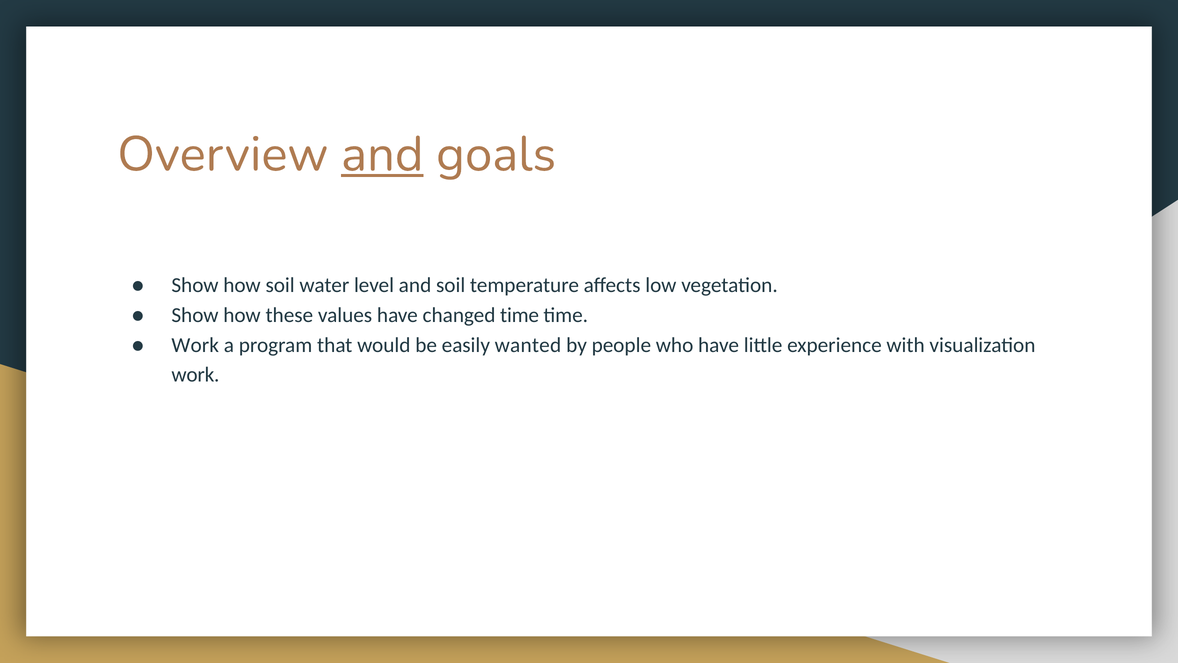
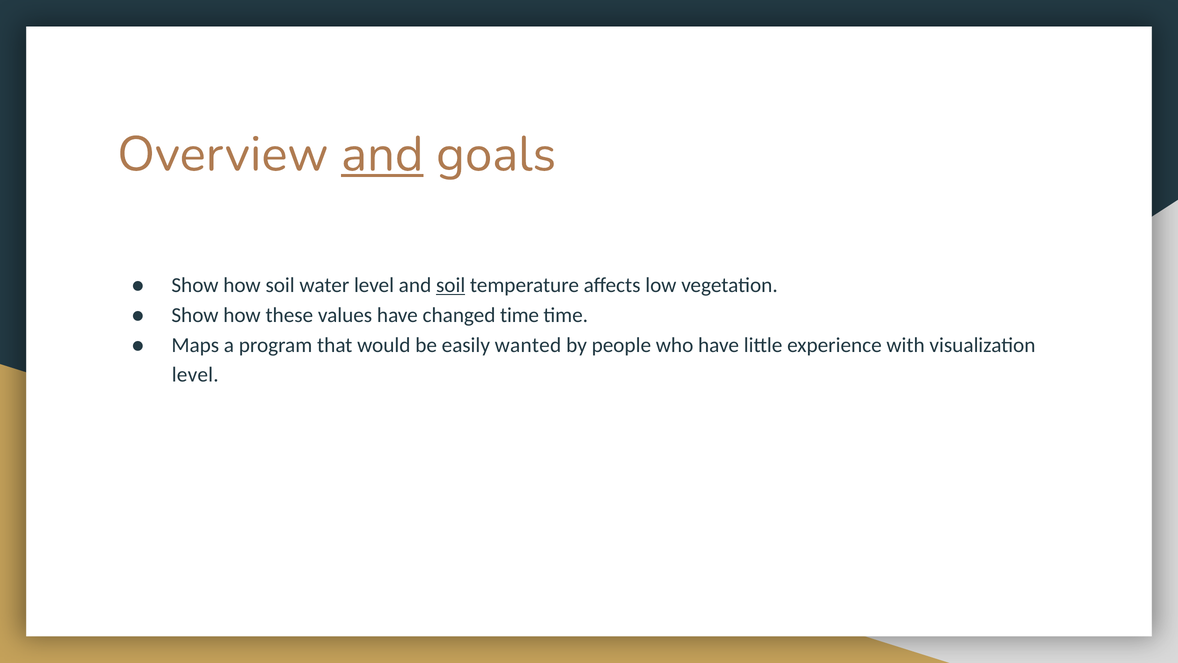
soil at (451, 285) underline: none -> present
Work at (195, 345): Work -> Maps
work at (195, 375): work -> level
